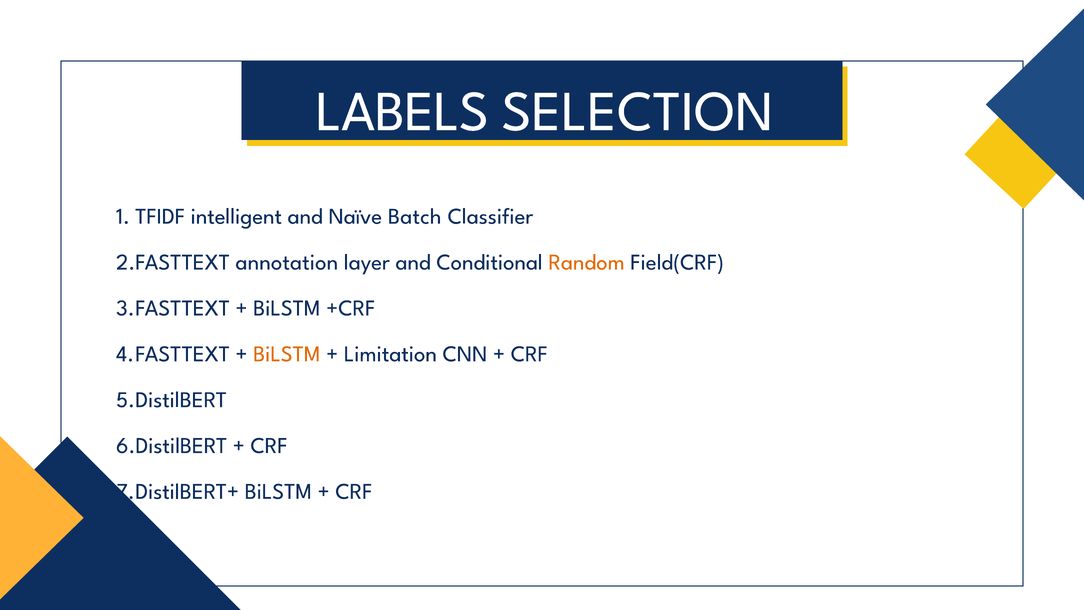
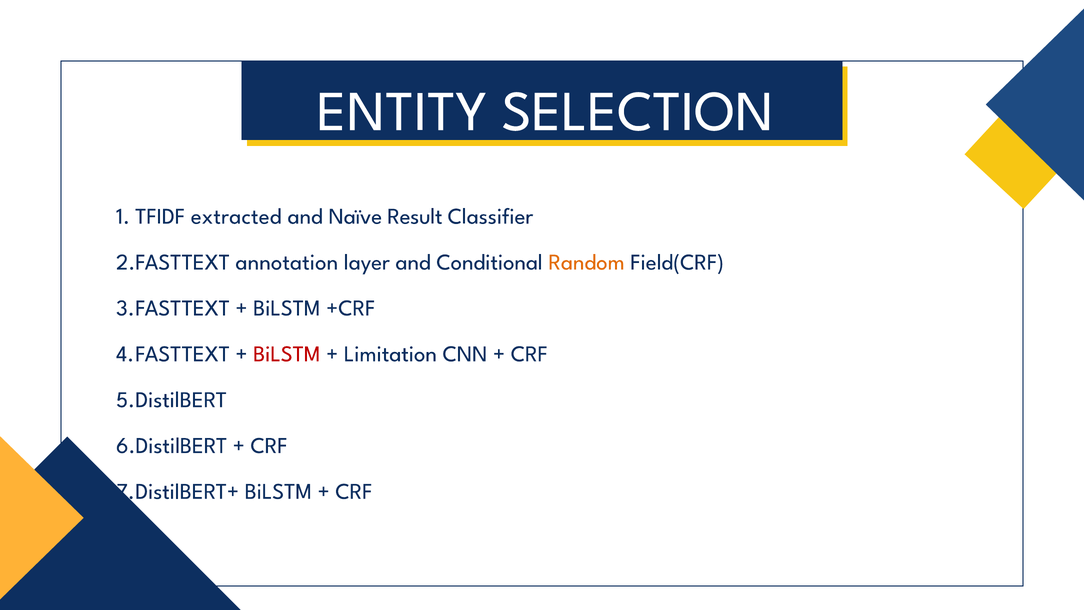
LABELS: LABELS -> ENTITY
intelligent: intelligent -> extracted
Batch: Batch -> Result
BiLSTM at (287, 354) colour: orange -> red
